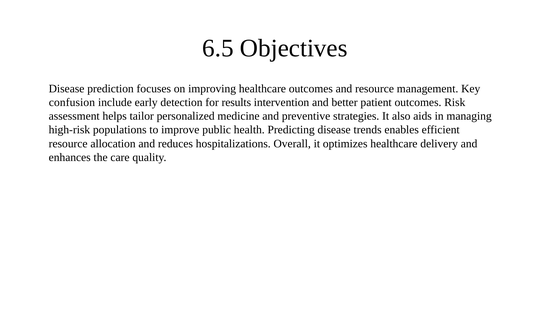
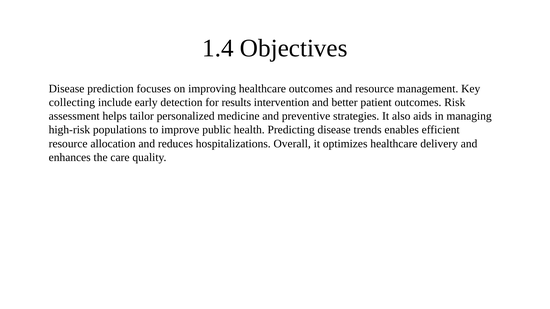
6.5: 6.5 -> 1.4
confusion: confusion -> collecting
